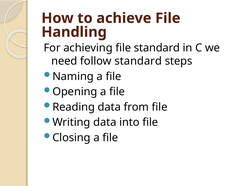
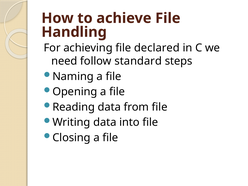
file standard: standard -> declared
